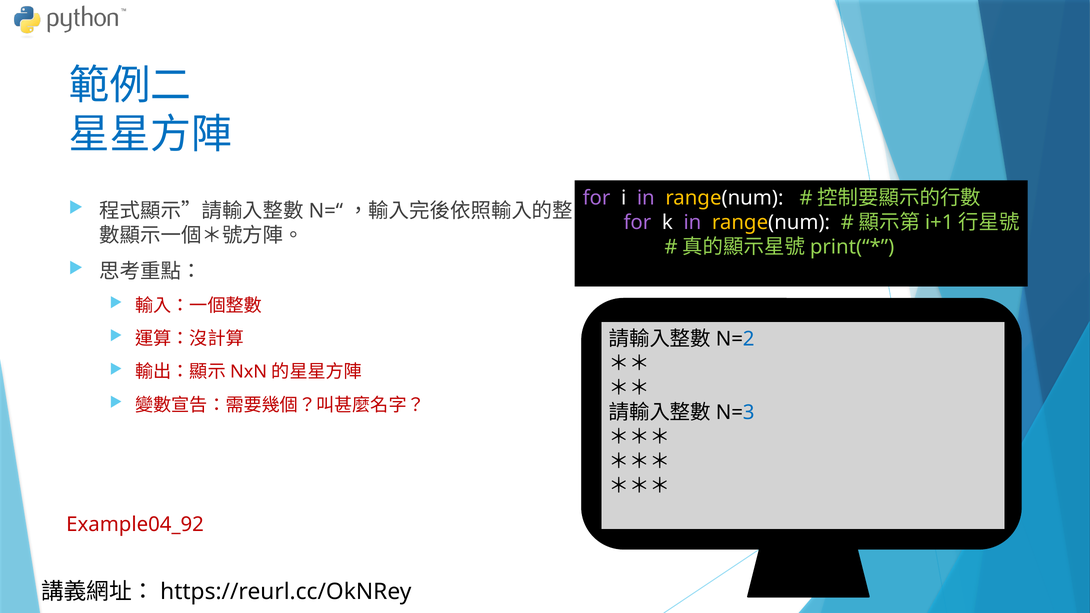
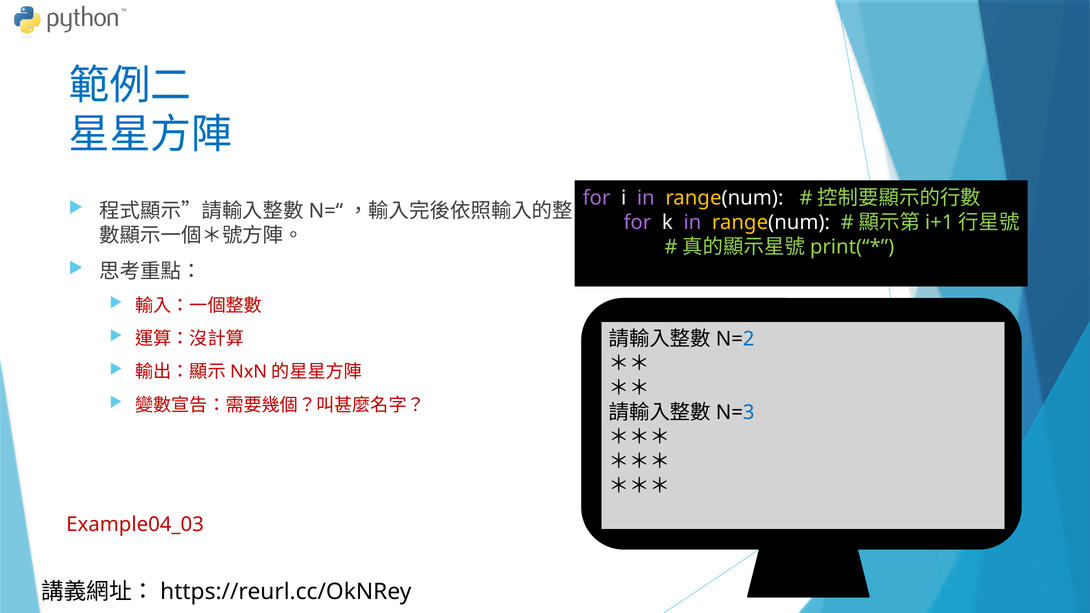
Example04_92: Example04_92 -> Example04_03
